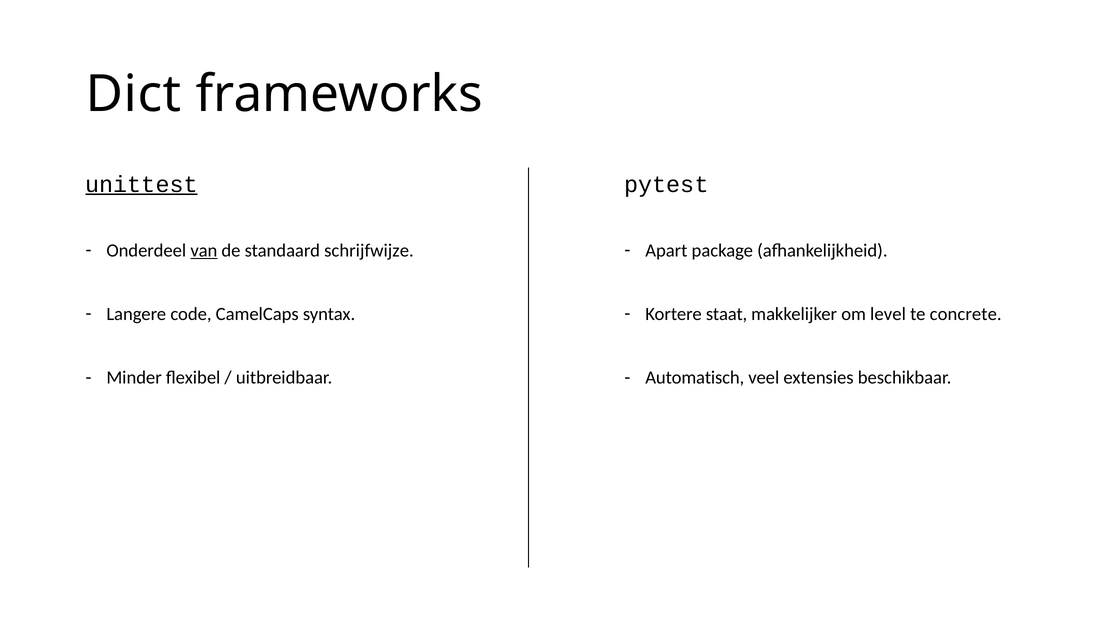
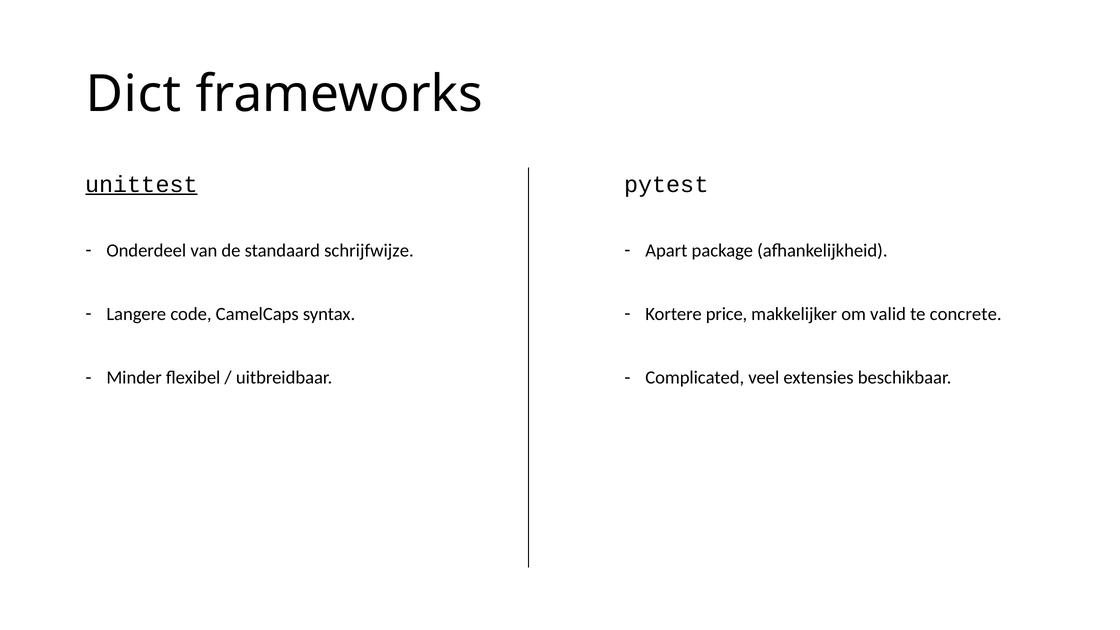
van underline: present -> none
staat: staat -> price
level: level -> valid
Automatisch: Automatisch -> Complicated
